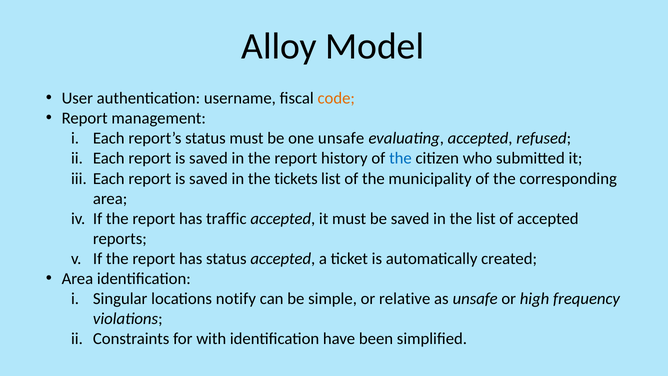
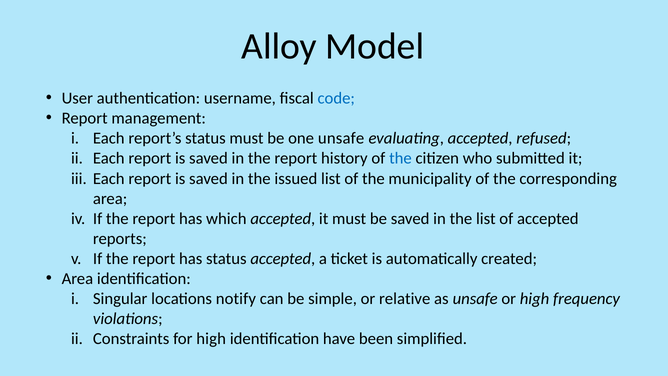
code colour: orange -> blue
tickets: tickets -> issued
traffic: traffic -> which
for with: with -> high
